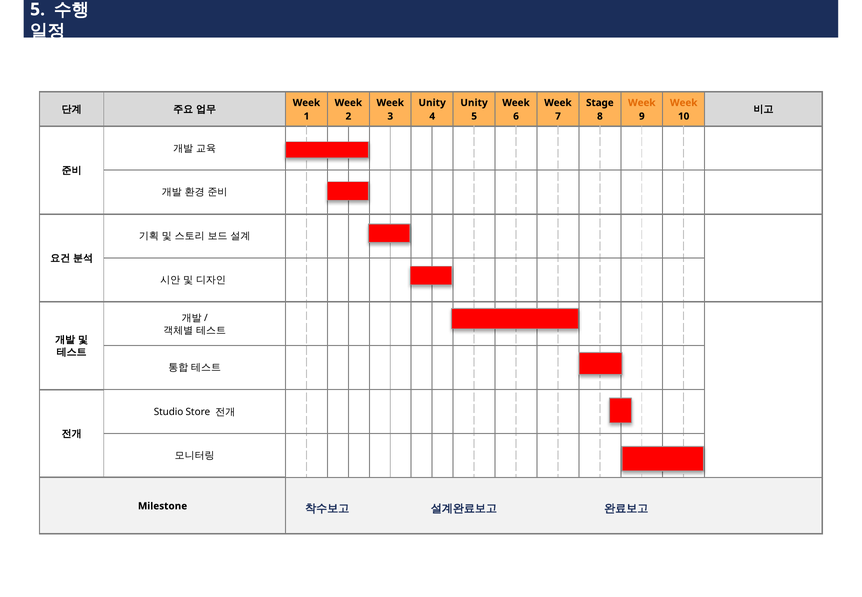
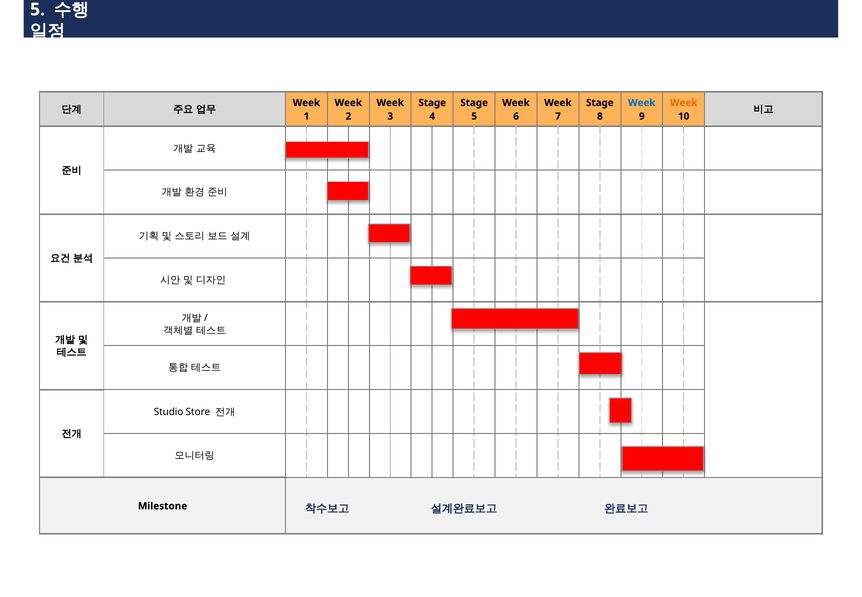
Unity at (432, 103): Unity -> Stage
Unity at (474, 103): Unity -> Stage
Week at (642, 103) colour: orange -> blue
